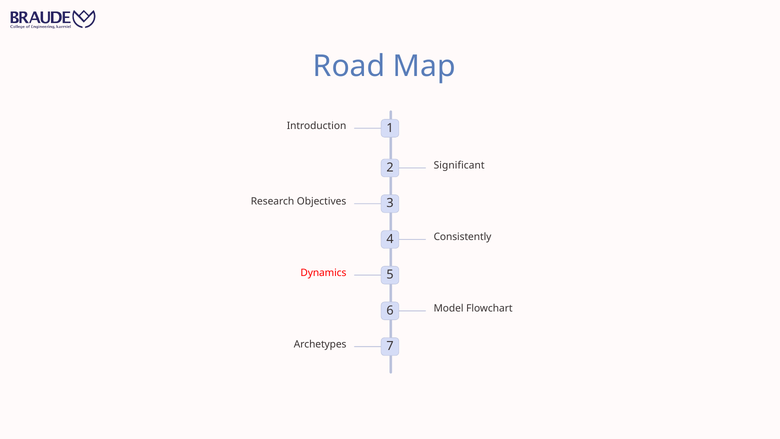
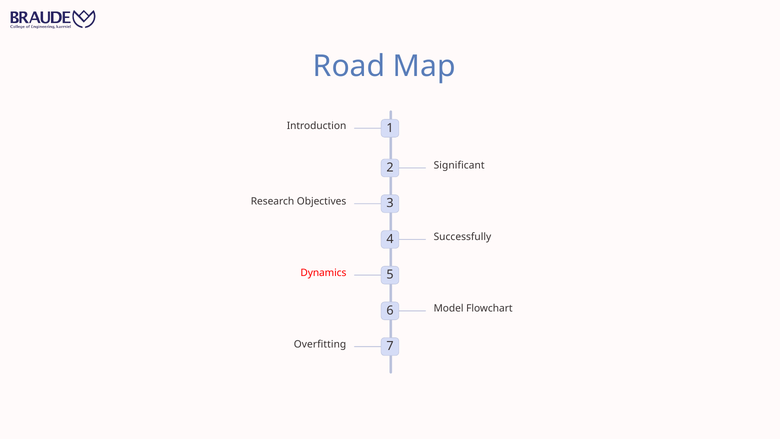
Consistently: Consistently -> Successfully
Archetypes: Archetypes -> Overfitting
